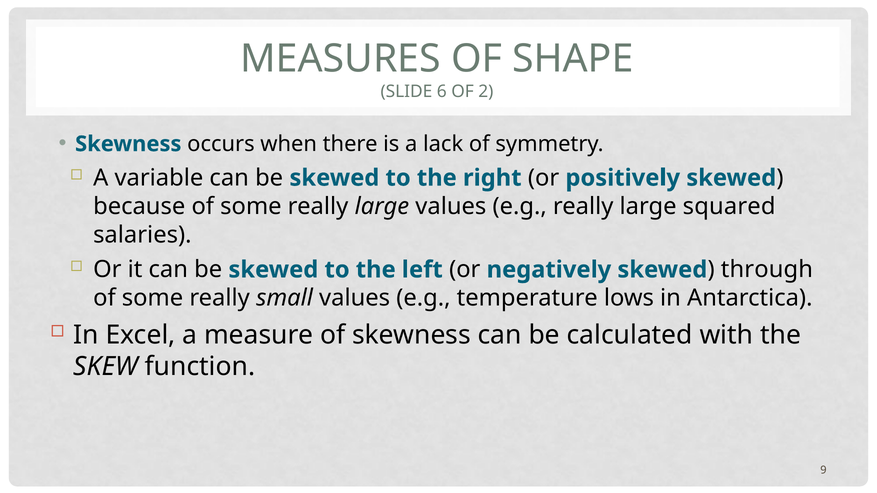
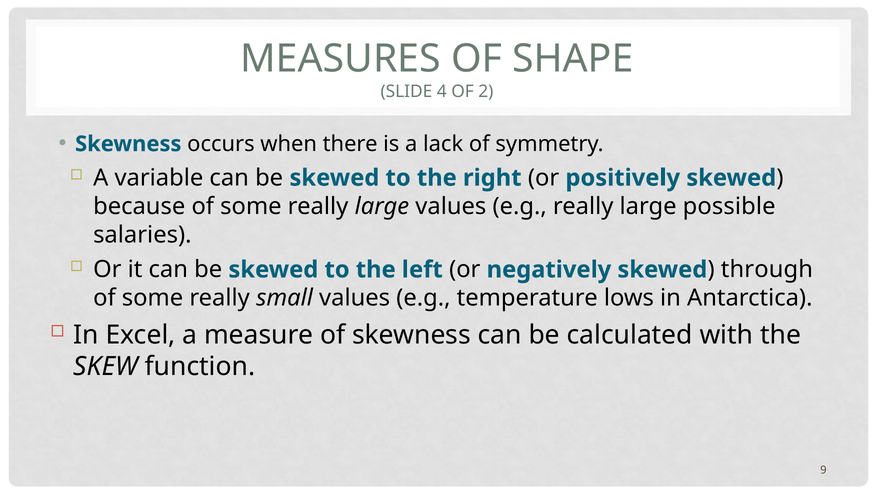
6: 6 -> 4
squared: squared -> possible
